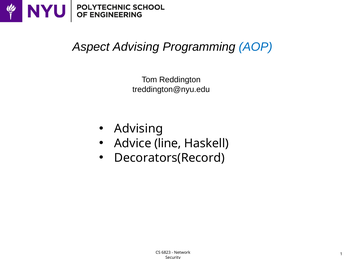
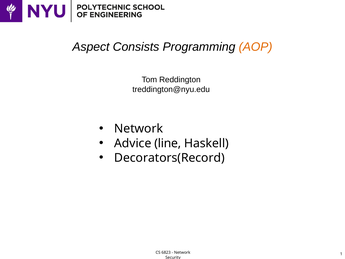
Aspect Advising: Advising -> Consists
AOP colour: blue -> orange
Advising at (139, 129): Advising -> Network
